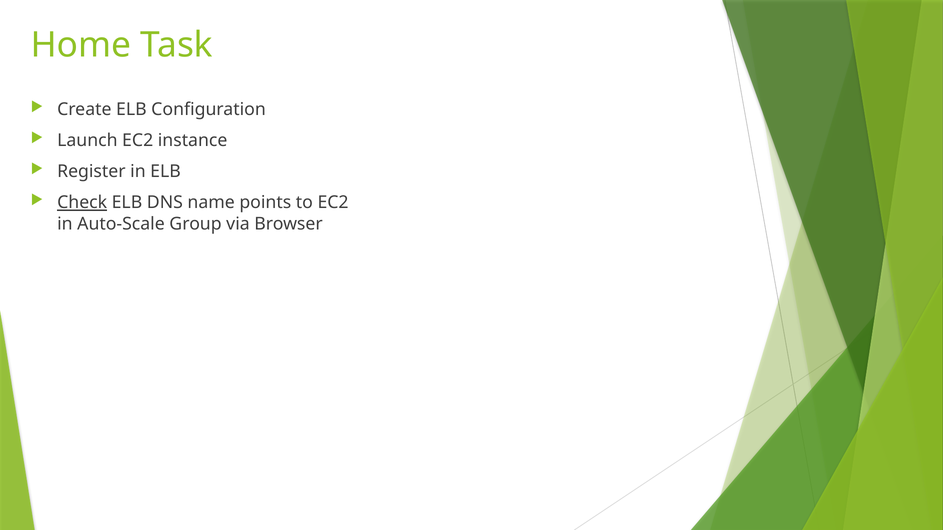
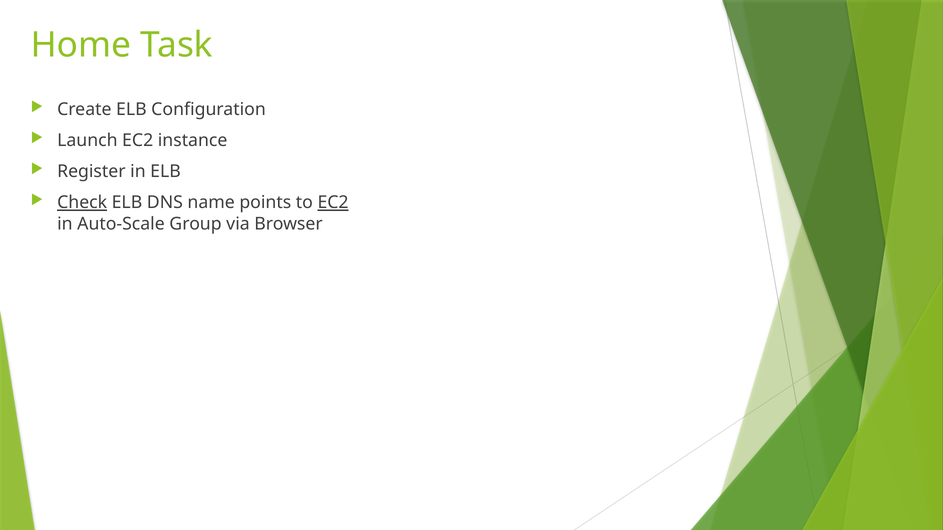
EC2 at (333, 203) underline: none -> present
